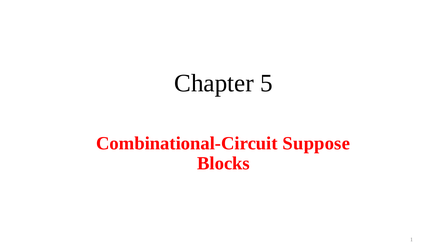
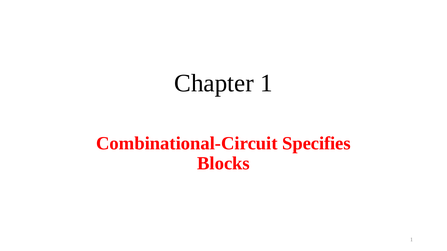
Chapter 5: 5 -> 1
Suppose: Suppose -> Specifies
